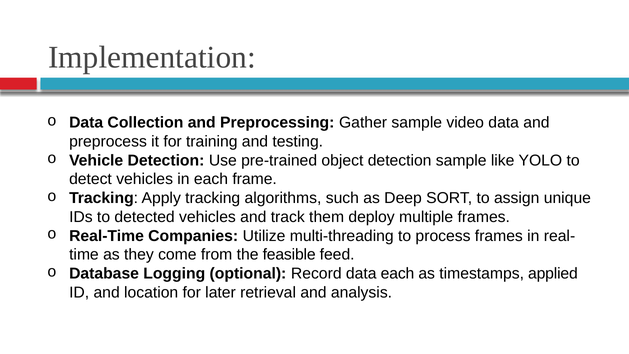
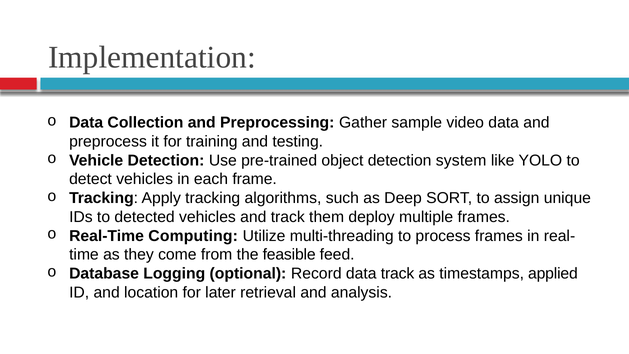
detection sample: sample -> system
Companies: Companies -> Computing
data each: each -> track
